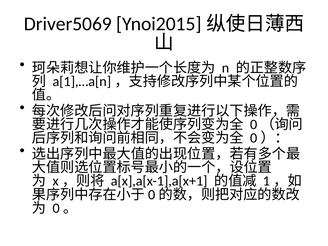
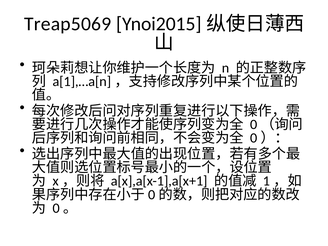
Driver5069: Driver5069 -> Treap5069
